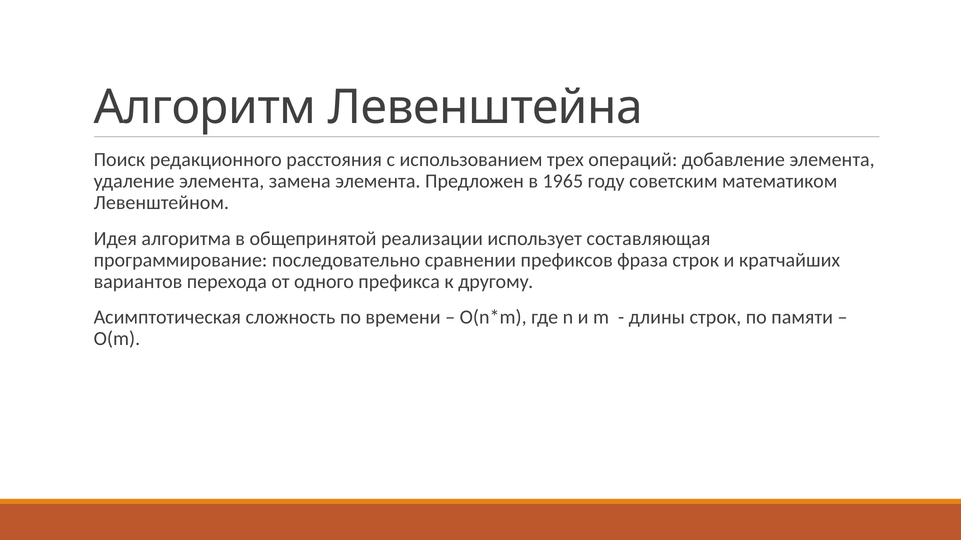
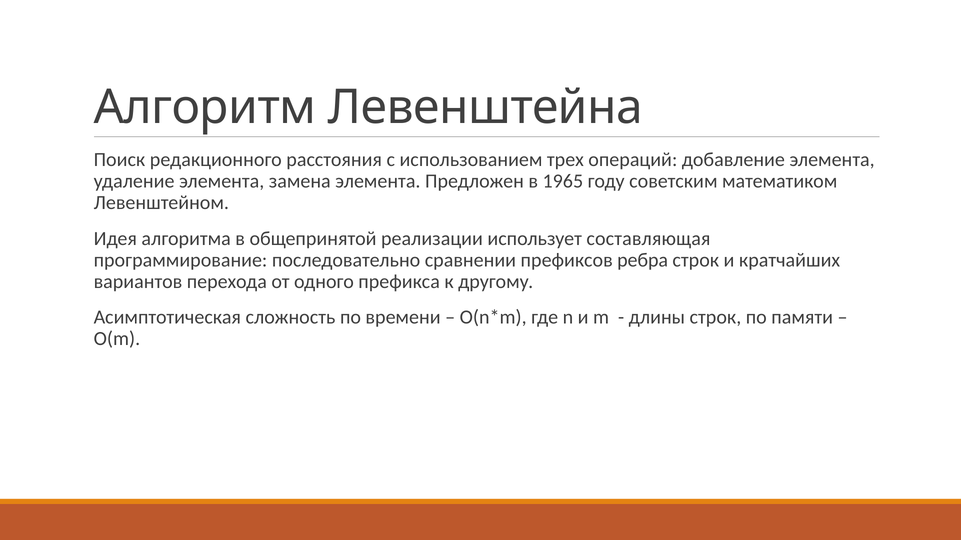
фраза: фраза -> ребра
